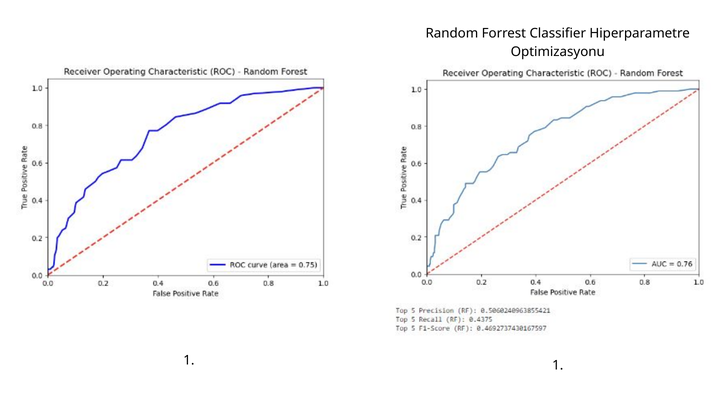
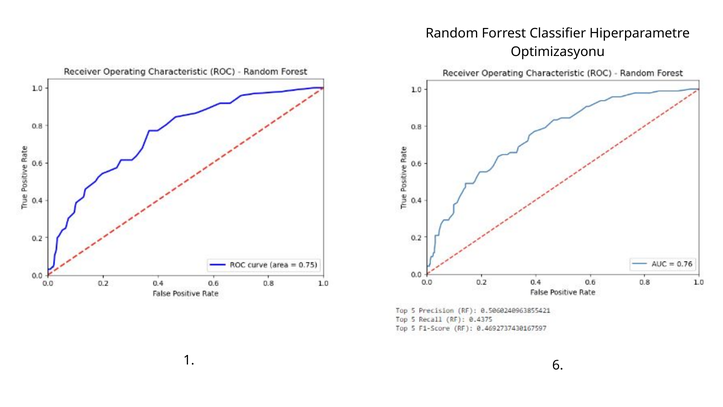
1 1: 1 -> 6
